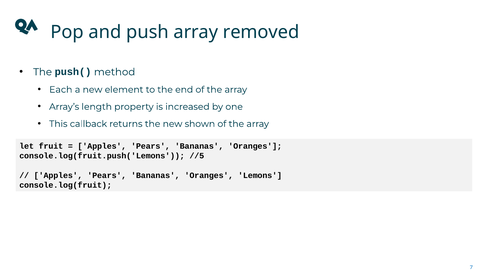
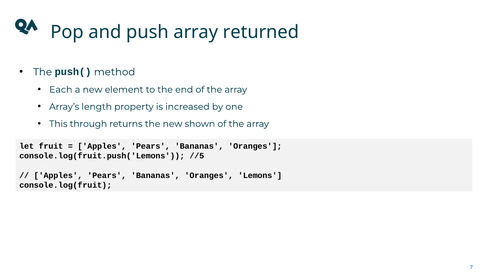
removed: removed -> returned
callback: callback -> through
